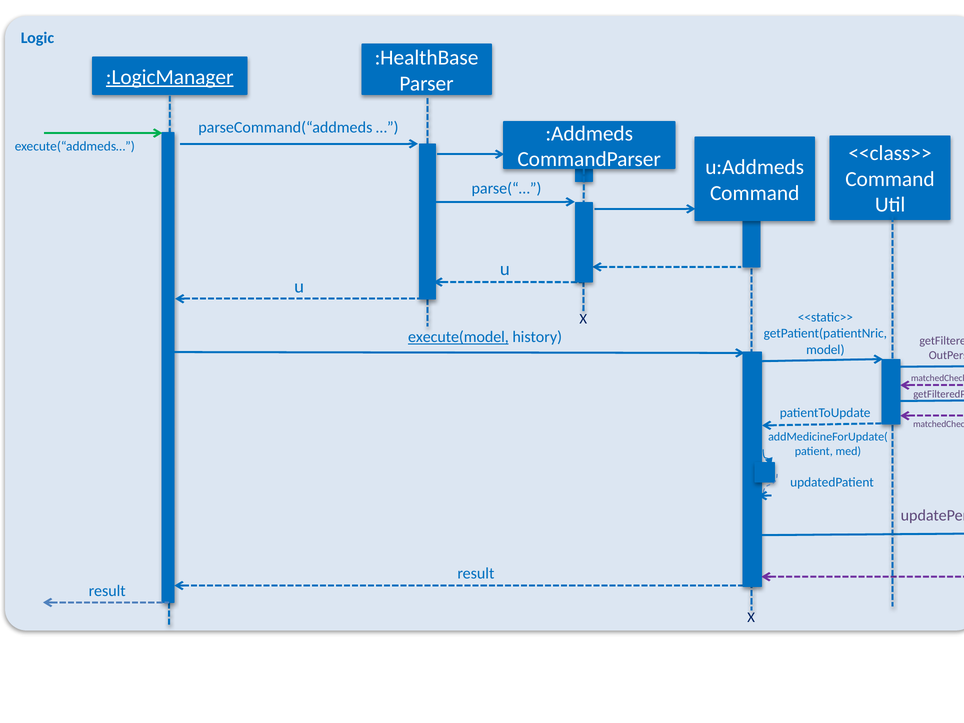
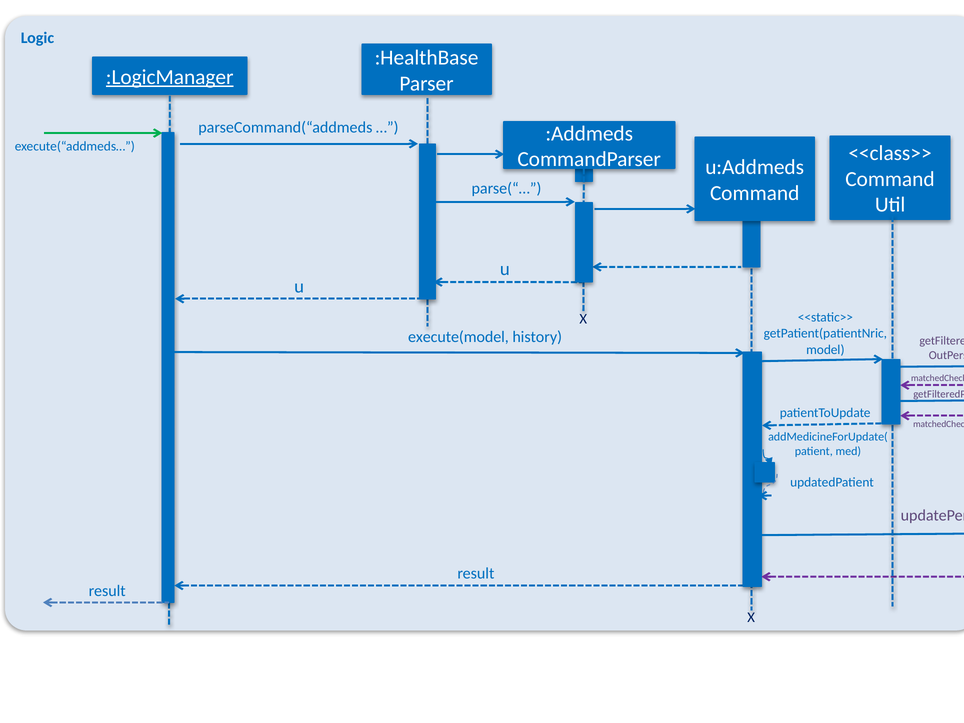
execute(model underline: present -> none
